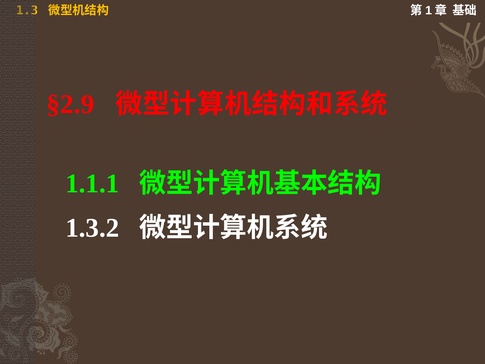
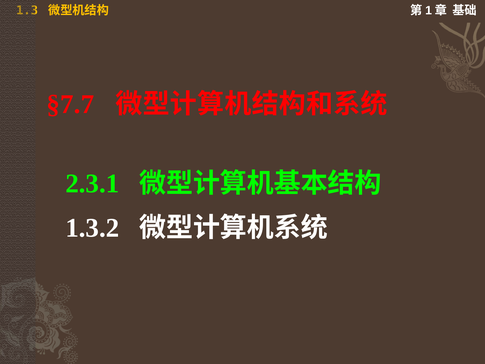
§2.9: §2.9 -> §7.7
1.1.1: 1.1.1 -> 2.3.1
